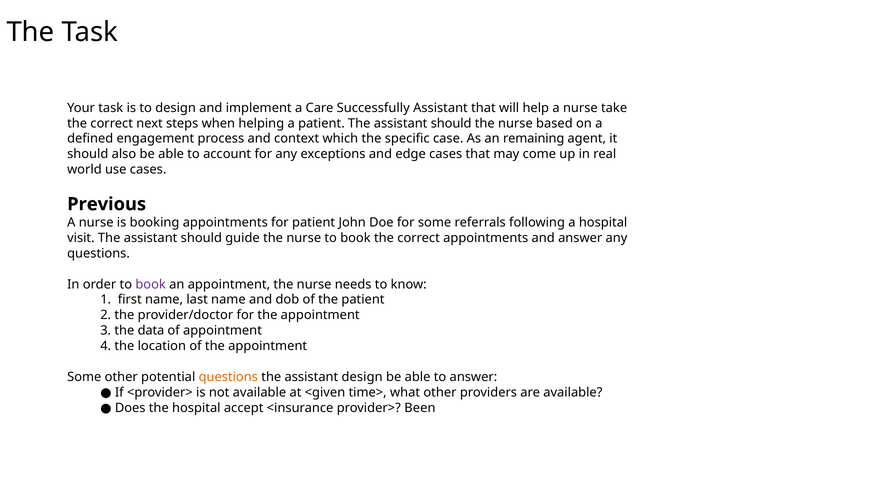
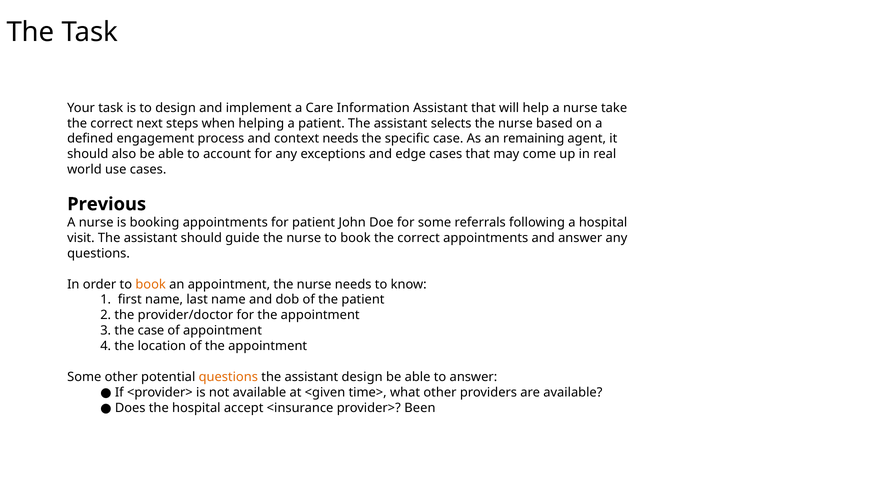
Successfully: Successfully -> Information
patient The assistant should: should -> selects
context which: which -> needs
book at (151, 285) colour: purple -> orange
the data: data -> case
